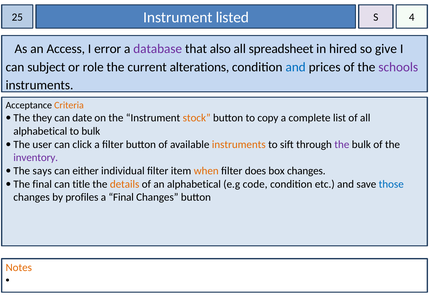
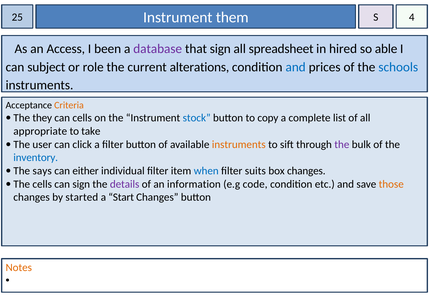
listed: listed -> them
error: error -> been
that also: also -> sign
give: give -> able
schools colour: purple -> blue
can date: date -> cells
stock colour: orange -> blue
alphabetical at (40, 131): alphabetical -> appropriate
to bulk: bulk -> take
inventory colour: purple -> blue
when colour: orange -> blue
does: does -> suits
The final: final -> cells
can title: title -> sign
details colour: orange -> purple
an alphabetical: alphabetical -> information
those colour: blue -> orange
profiles: profiles -> started
a Final: Final -> Start
